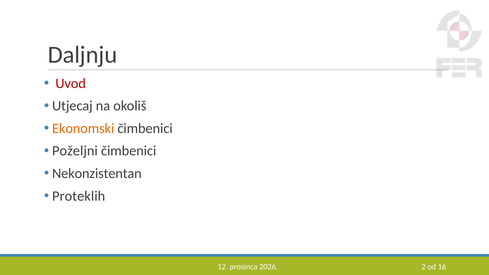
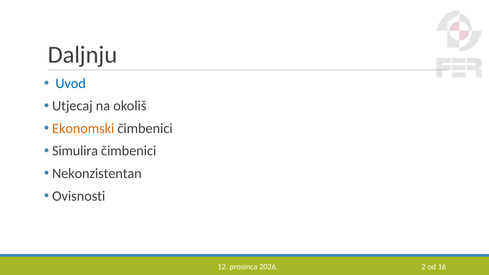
Uvod colour: red -> blue
Poželjni: Poželjni -> Simulira
Proteklih: Proteklih -> Ovisnosti
